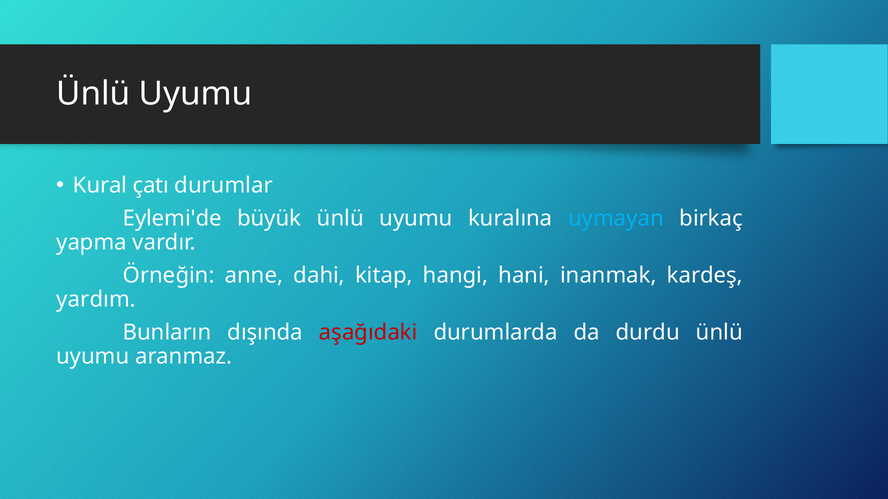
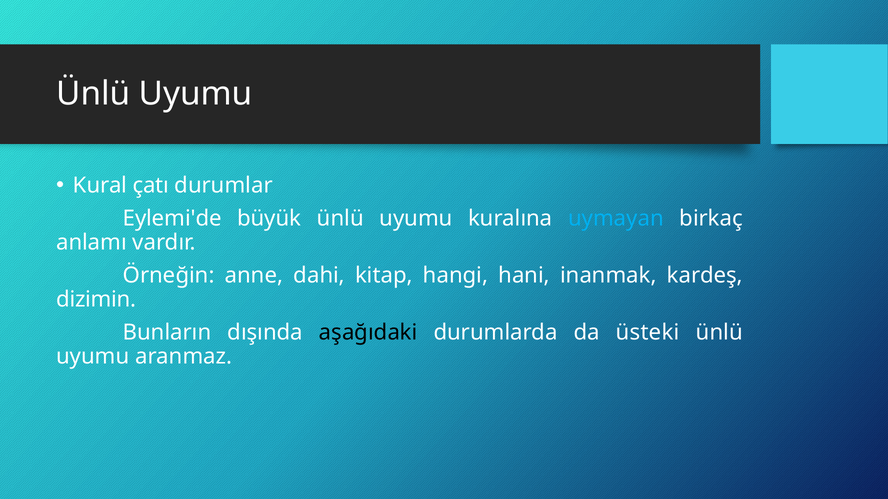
yapma: yapma -> anlamı
yardım: yardım -> dizimin
aşağıdaki colour: red -> black
durdu: durdu -> üsteki
